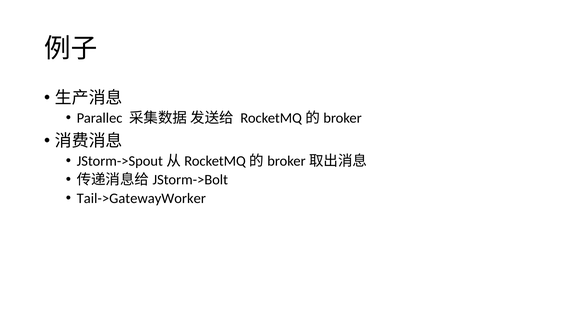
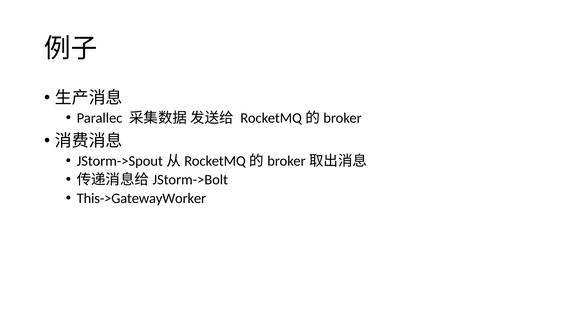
Tail->GatewayWorker: Tail->GatewayWorker -> This->GatewayWorker
